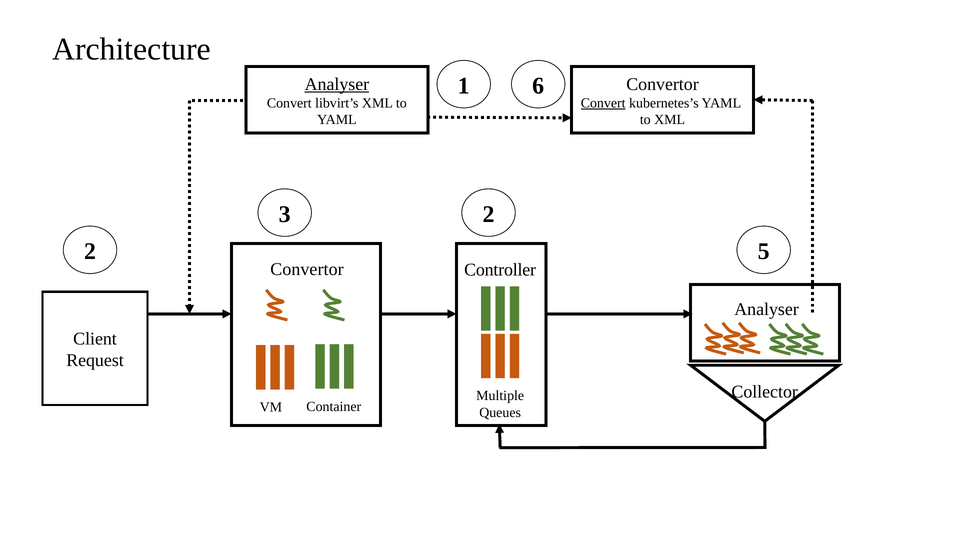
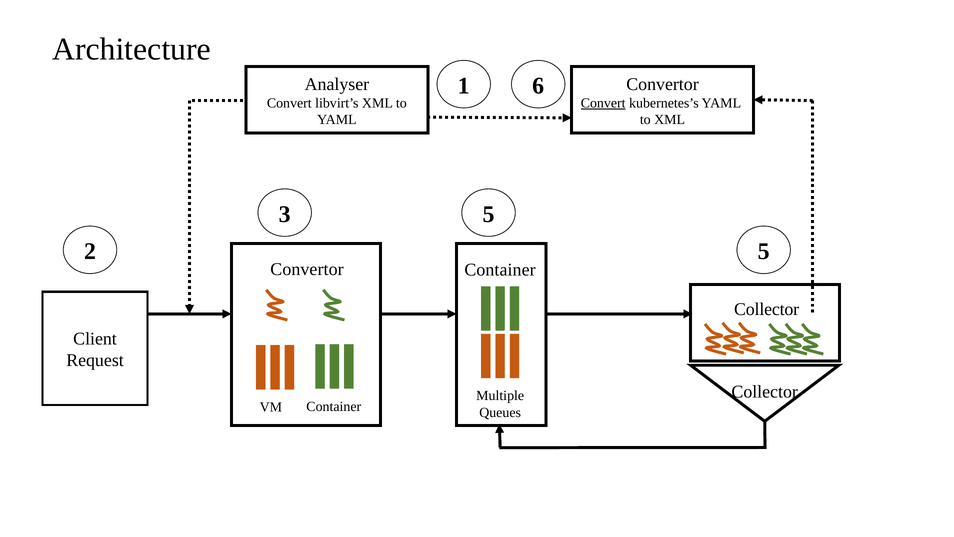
Analyser at (337, 84) underline: present -> none
3 2: 2 -> 5
Controller at (500, 269): Controller -> Container
Analyser at (767, 309): Analyser -> Collector
